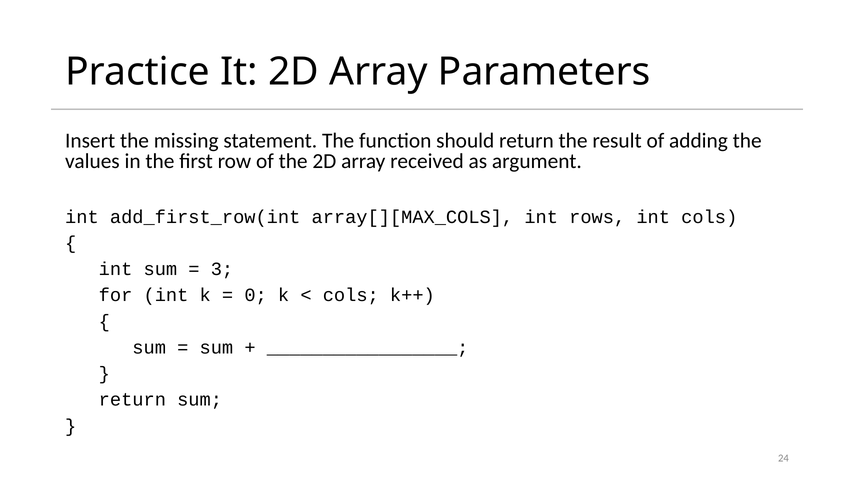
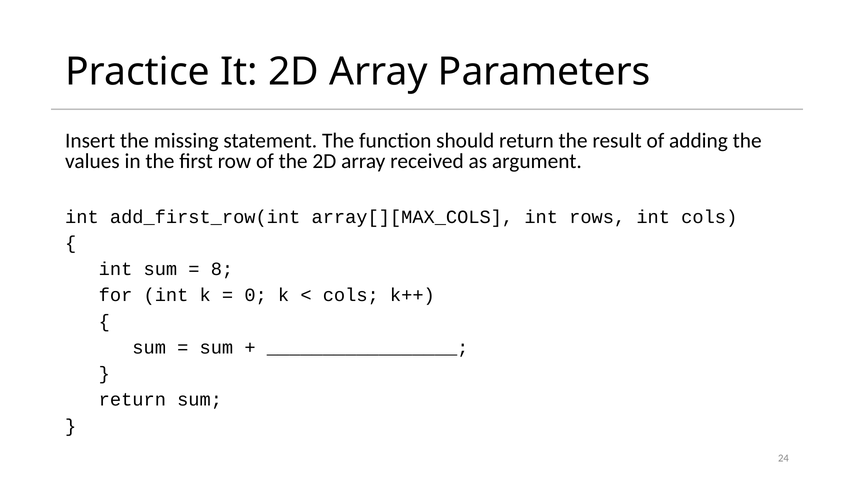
3: 3 -> 8
